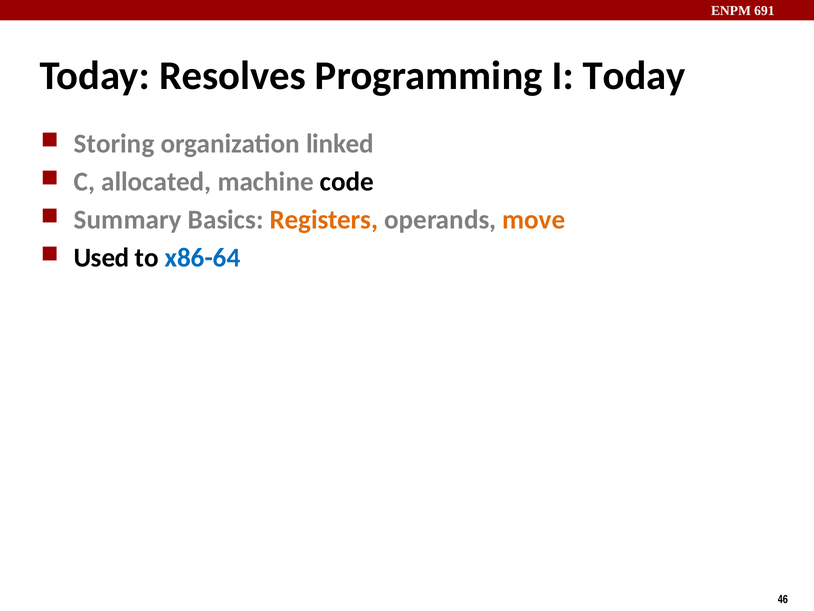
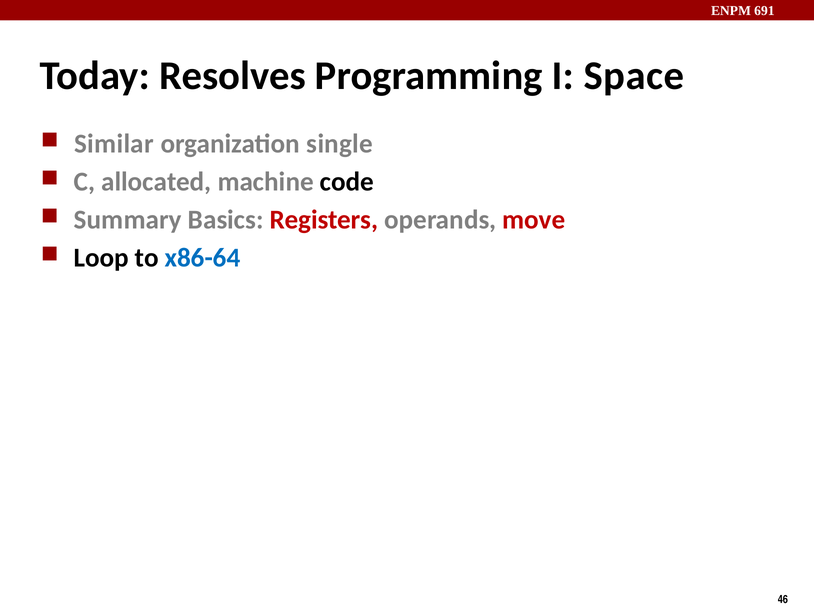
I Today: Today -> Space
Storing: Storing -> Similar
linked: linked -> single
Registers colour: orange -> red
move colour: orange -> red
Used: Used -> Loop
